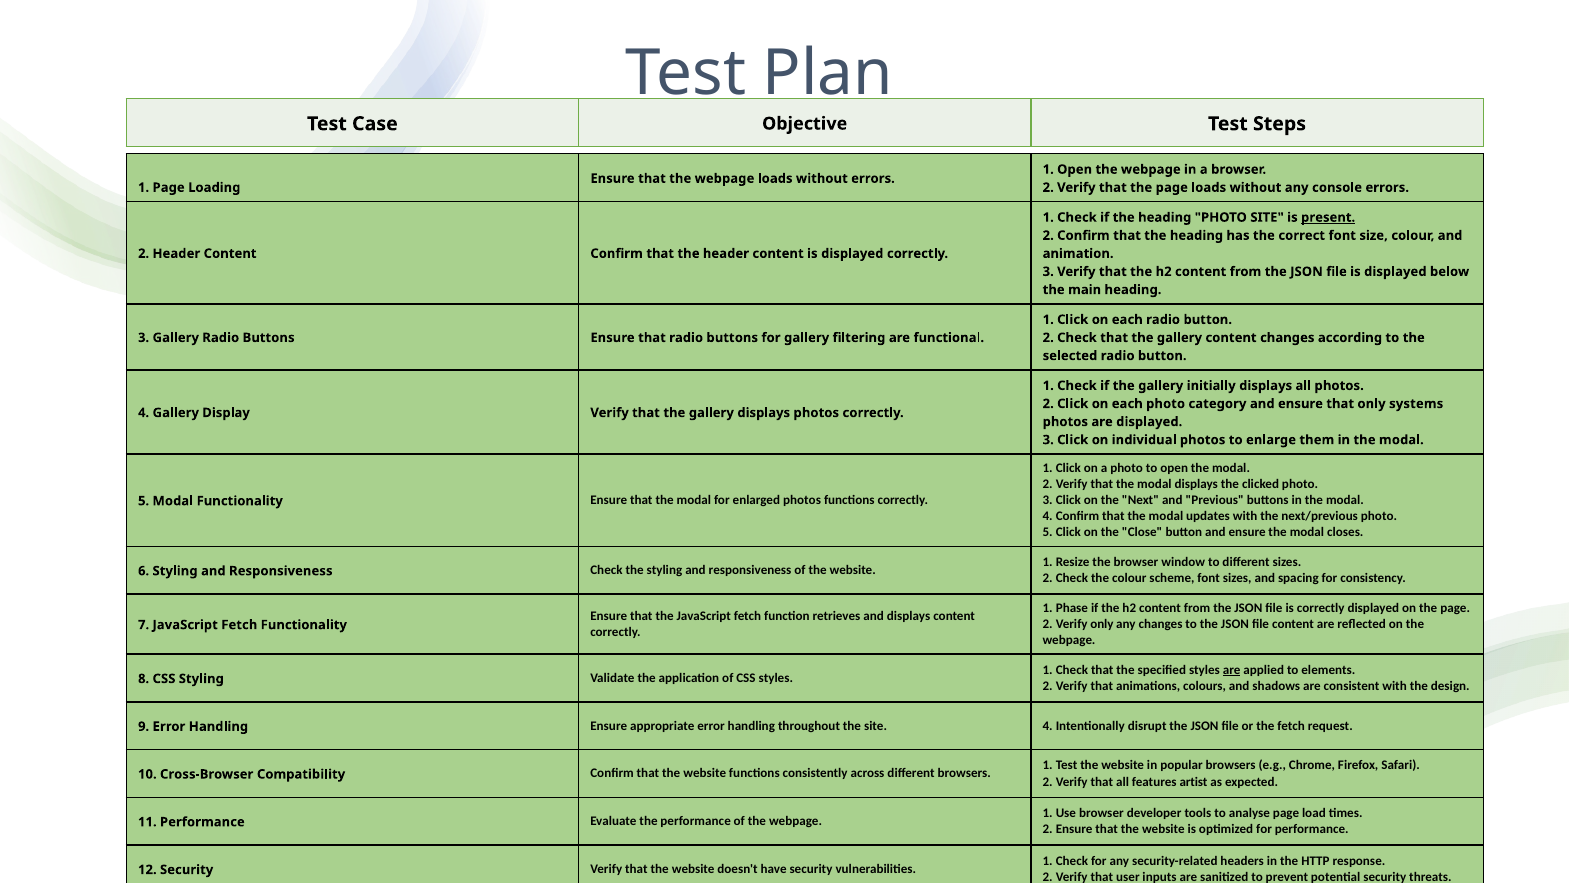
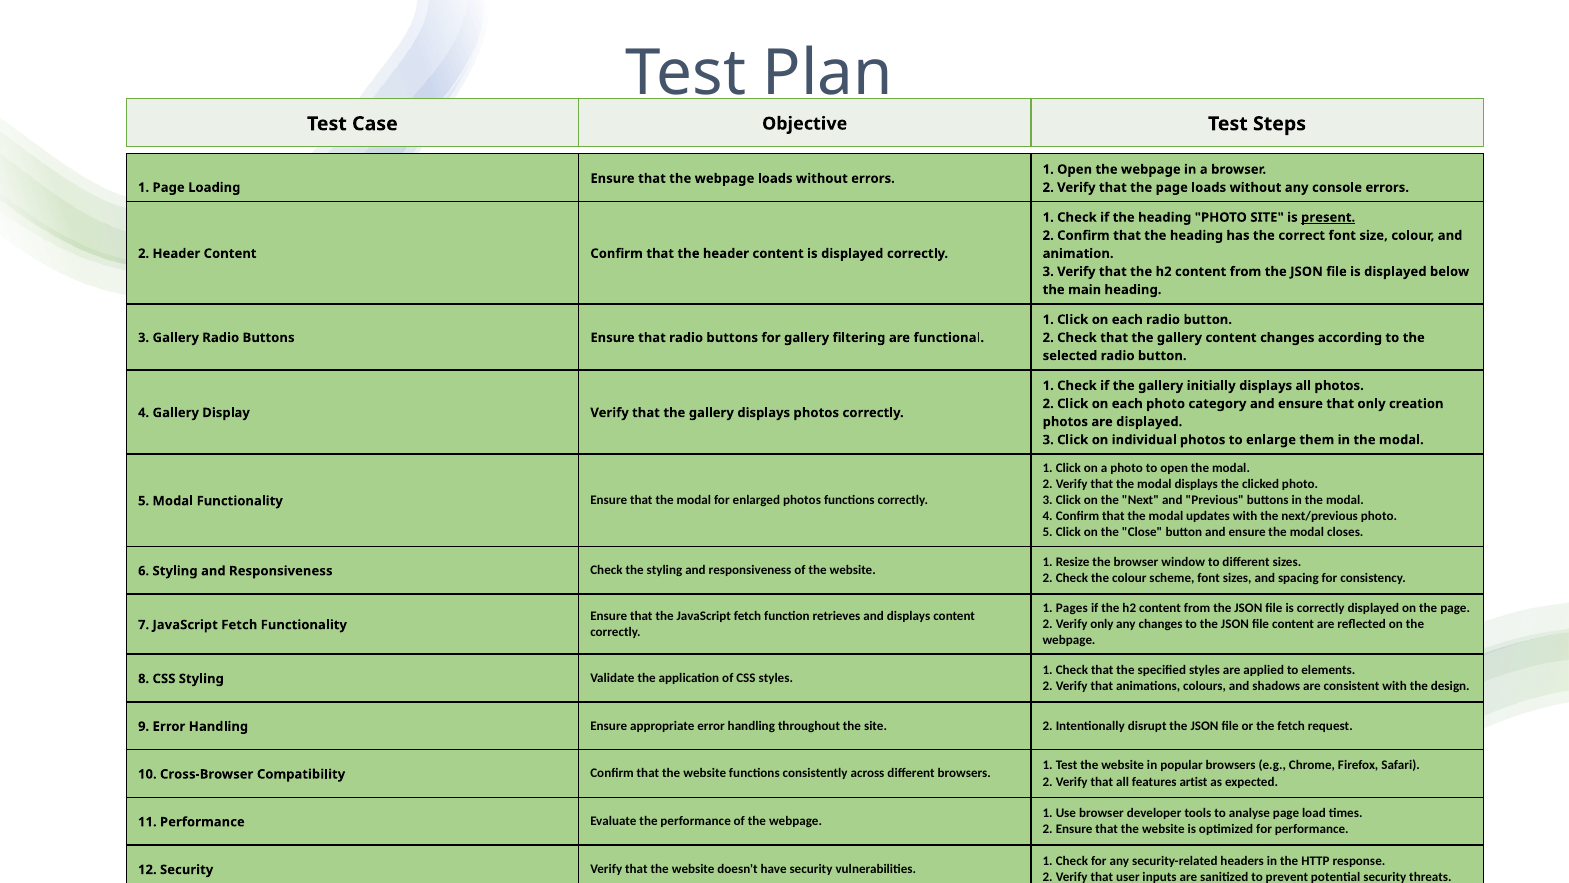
systems: systems -> creation
Phase: Phase -> Pages
are at (1232, 670) underline: present -> none
site 4: 4 -> 2
